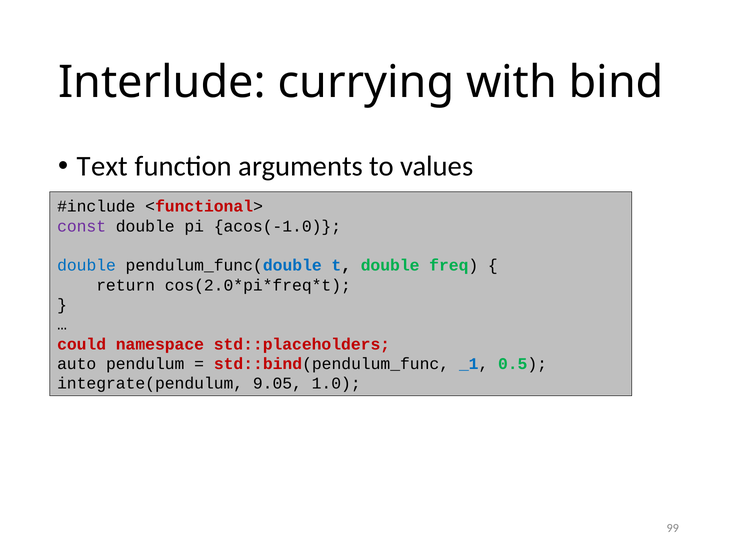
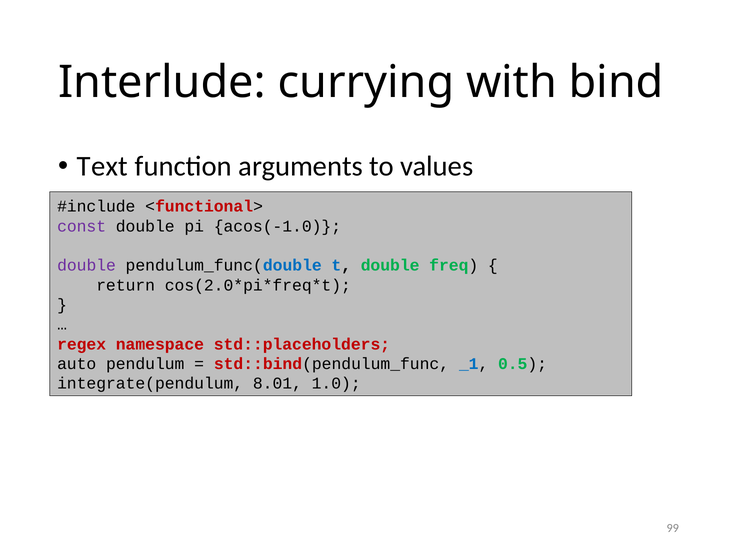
double at (87, 265) colour: blue -> purple
could: could -> regex
9.05: 9.05 -> 8.01
